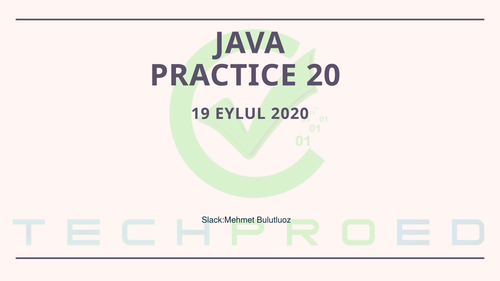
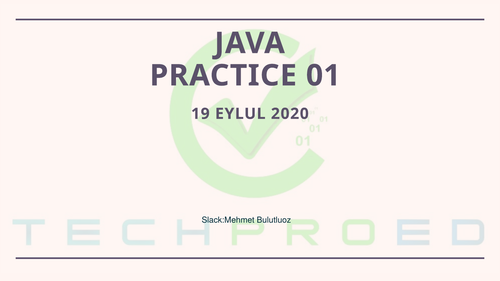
20: 20 -> 01
